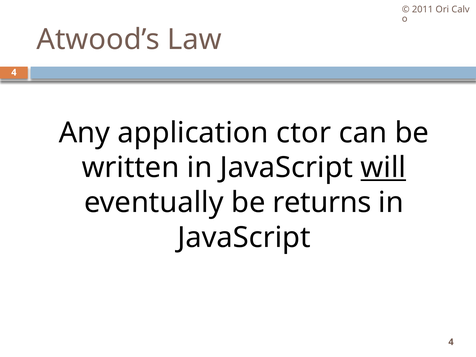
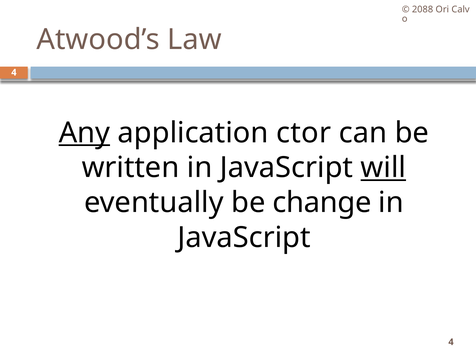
2011: 2011 -> 2088
Any underline: none -> present
returns: returns -> change
